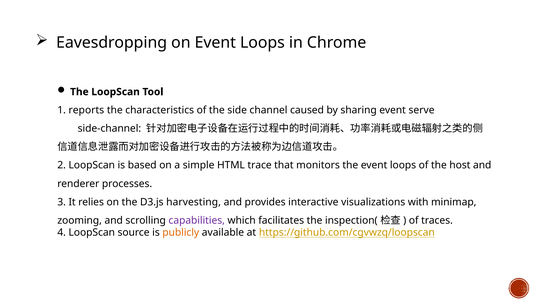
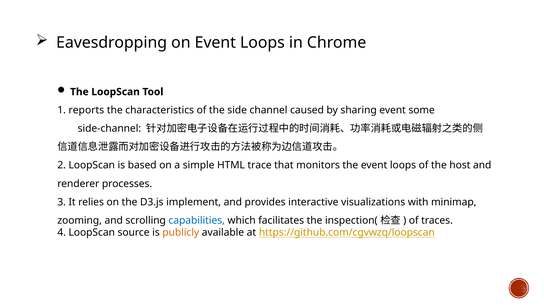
serve: serve -> some
harvesting: harvesting -> implement
capabilities colour: purple -> blue
